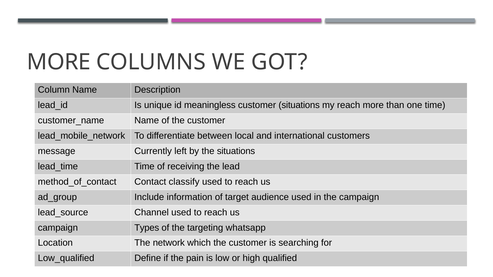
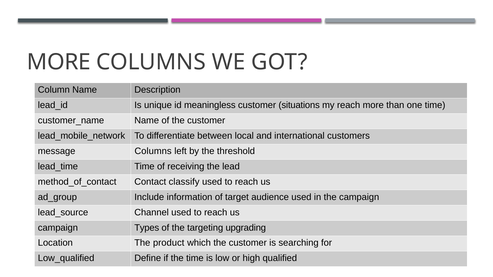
message Currently: Currently -> Columns
the situations: situations -> threshold
whatsapp: whatsapp -> upgrading
network: network -> product
the pain: pain -> time
